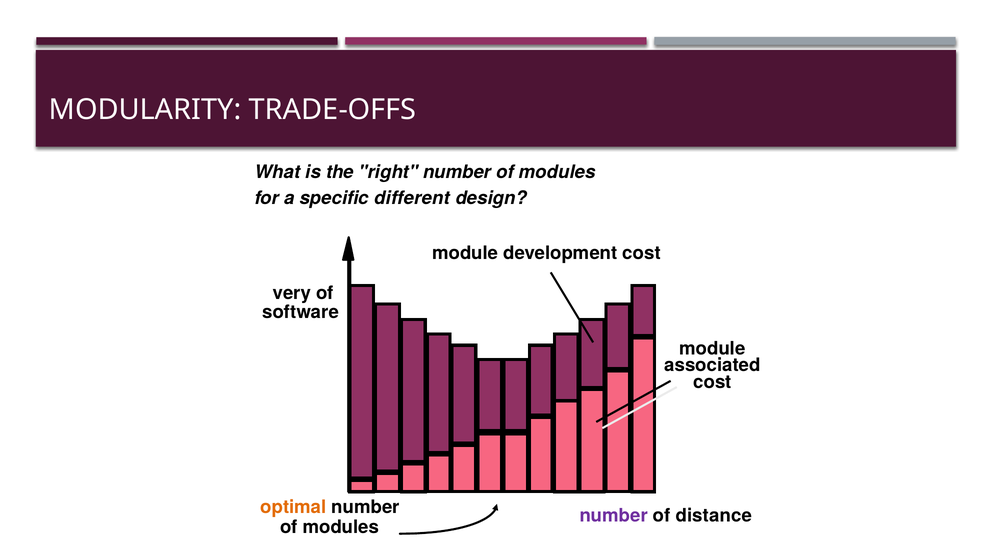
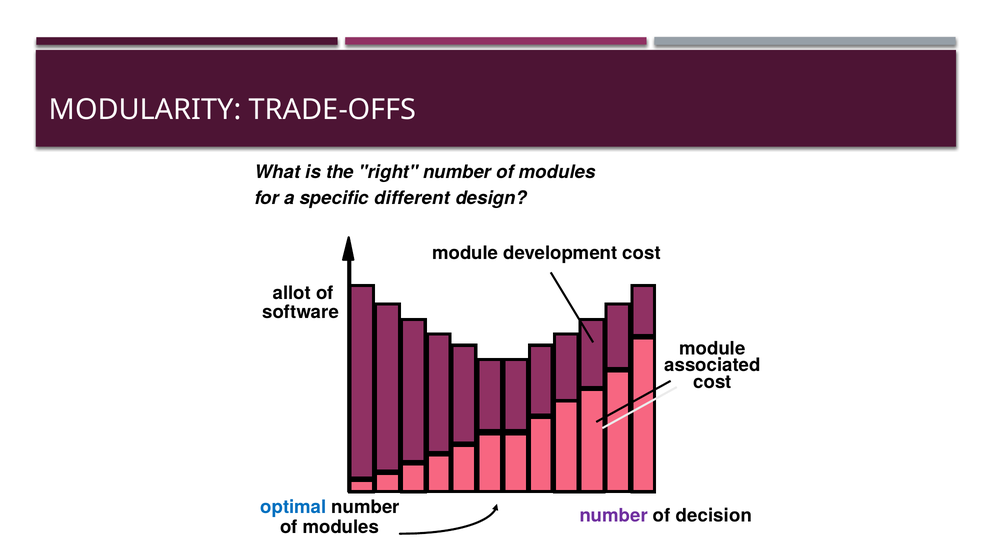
very: very -> allot
optimal colour: orange -> blue
distance: distance -> decision
